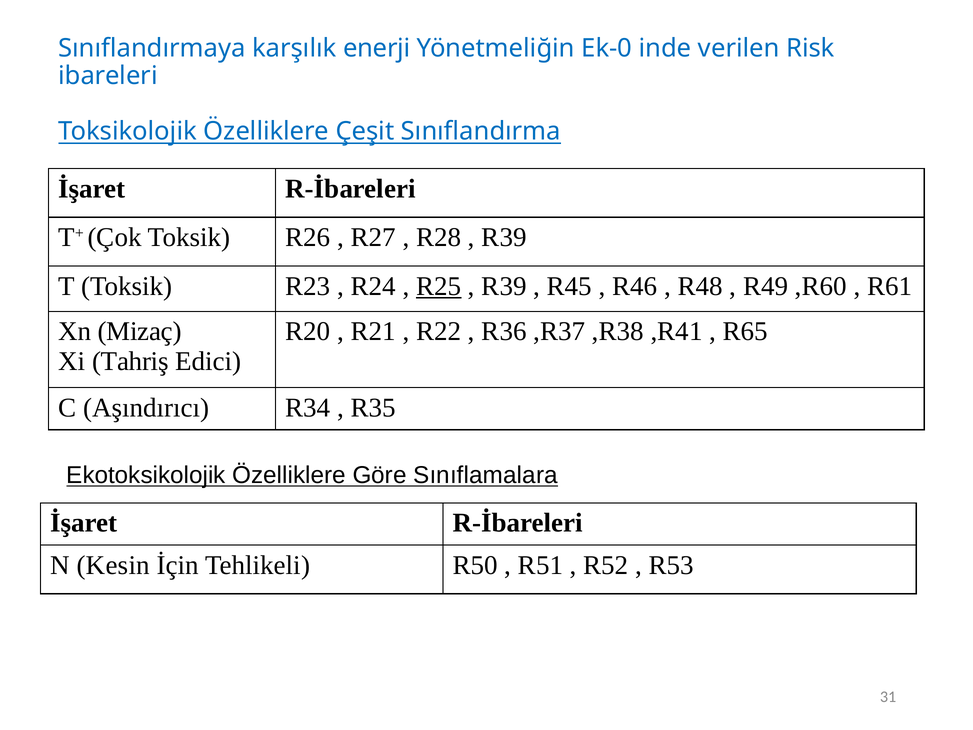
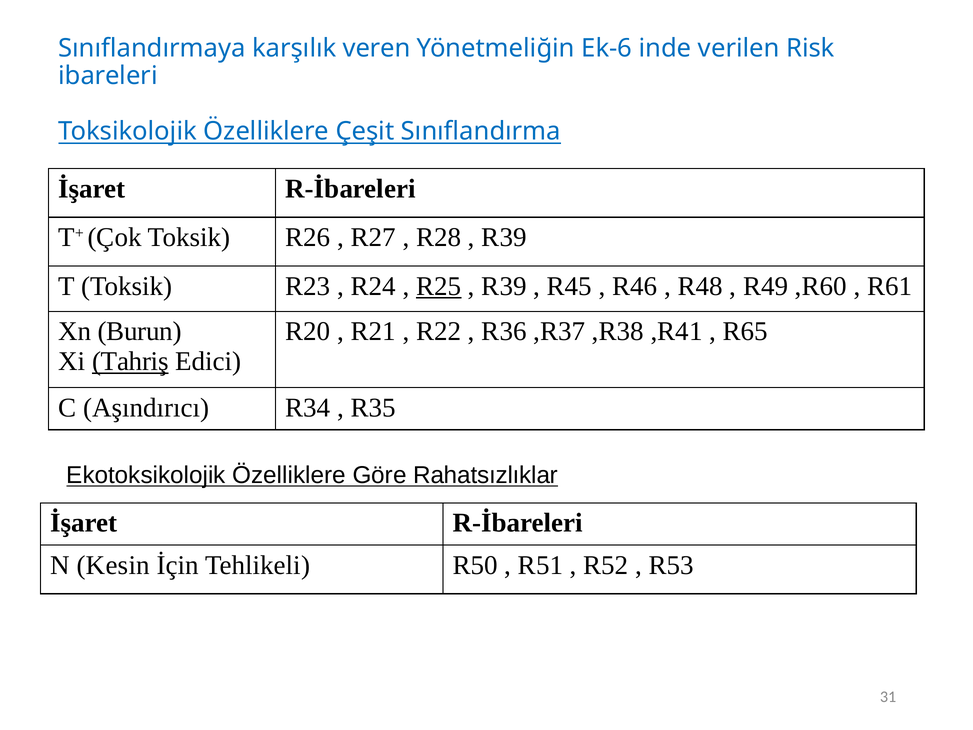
enerji: enerji -> veren
Ek-0: Ek-0 -> Ek-6
Mizaç: Mizaç -> Burun
Tahriş underline: none -> present
Sınıflamalara: Sınıflamalara -> Rahatsızlıklar
